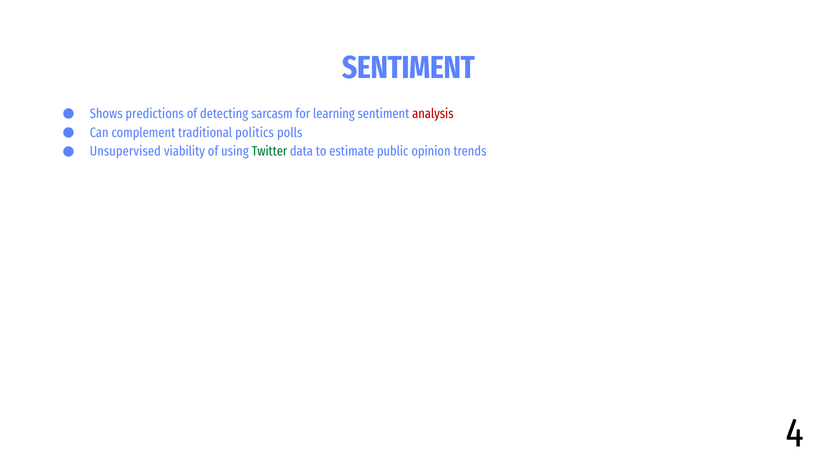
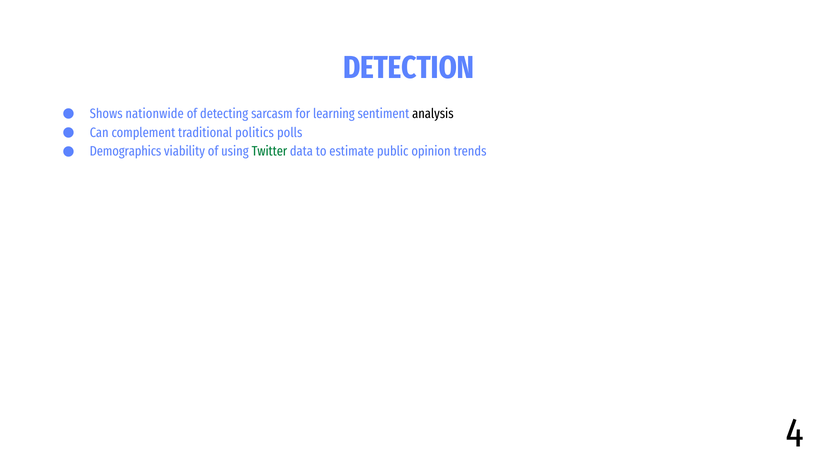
SENTIMENT at (409, 68): SENTIMENT -> DETECTION
predictions: predictions -> nationwide
analysis colour: red -> black
Unsupervised: Unsupervised -> Demographics
